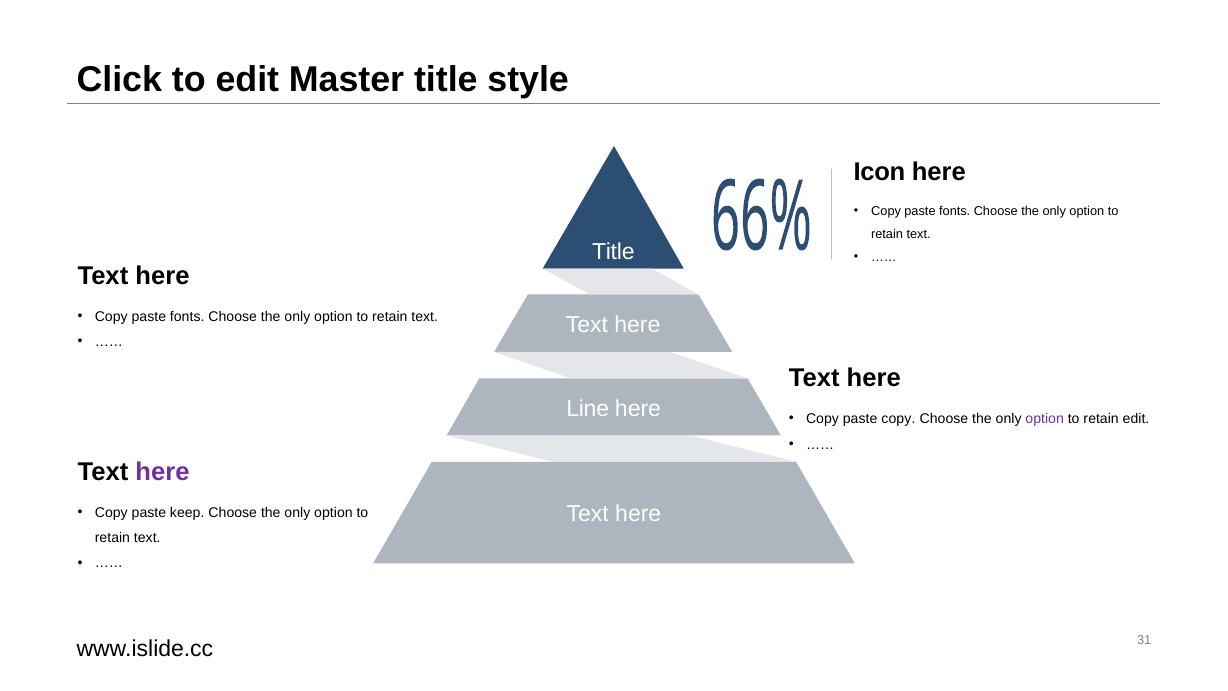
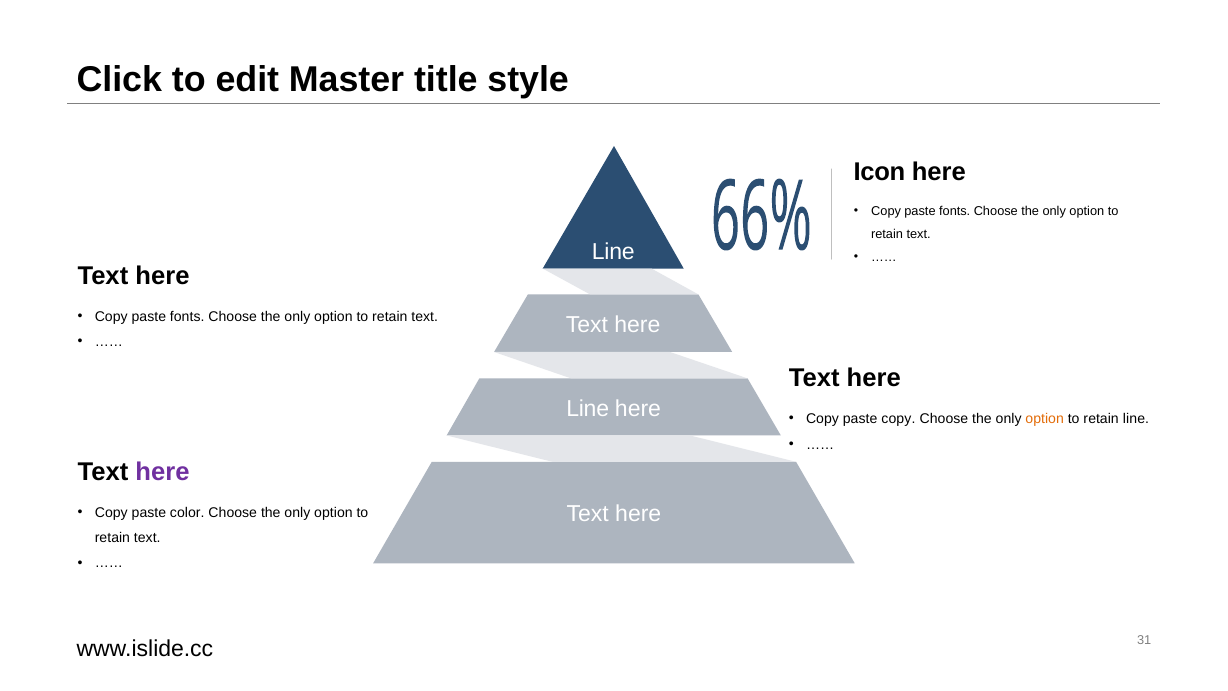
Title at (613, 252): Title -> Line
option at (1045, 419) colour: purple -> orange
retain edit: edit -> line
keep: keep -> color
